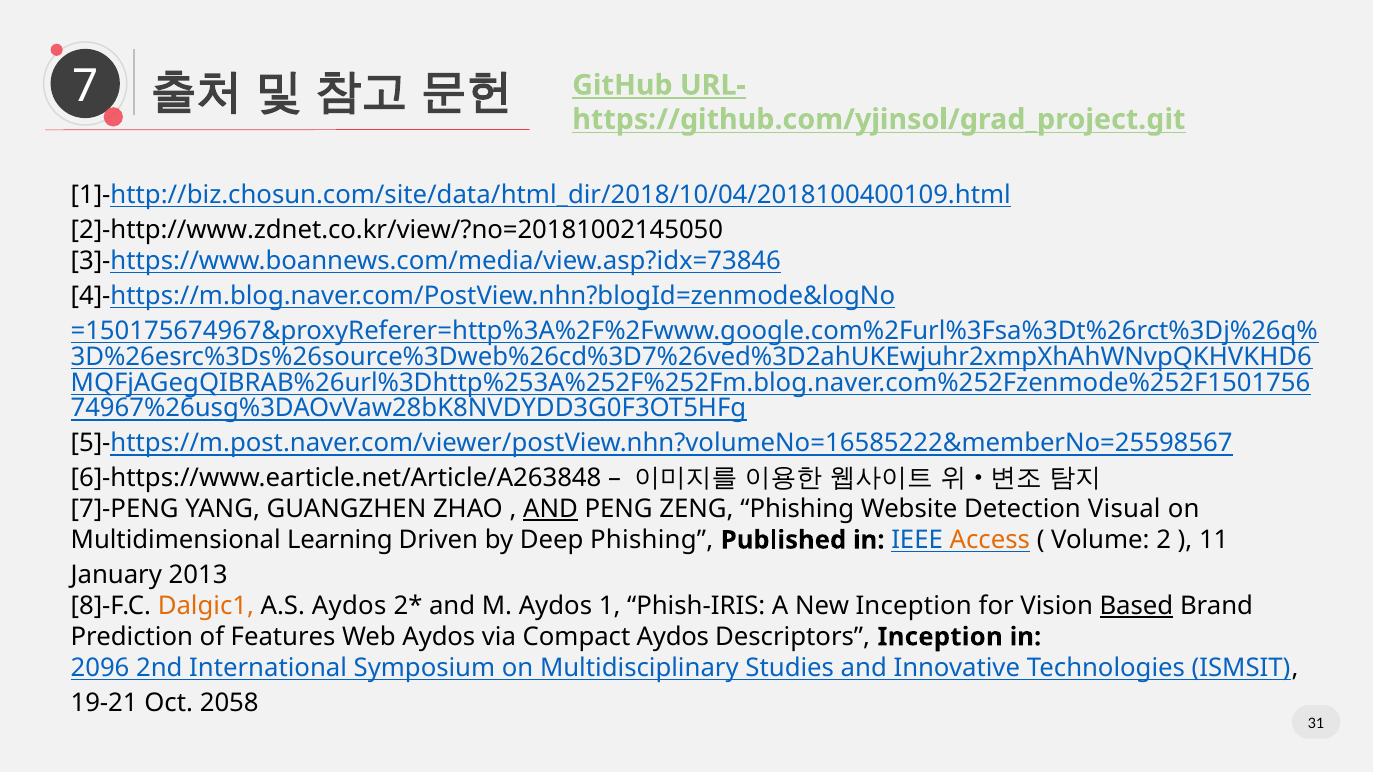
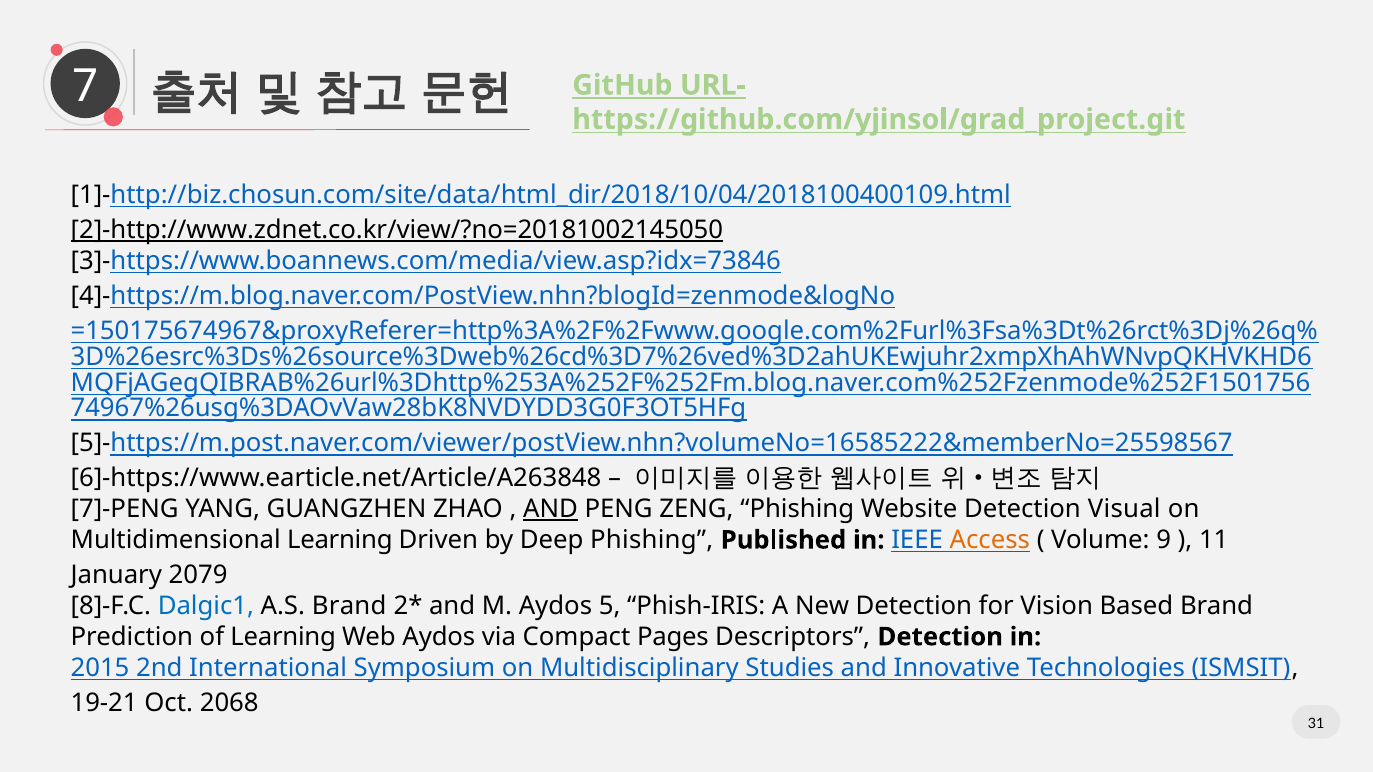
2]-http://www.zdnet.co.kr/view/?no=20181002145050 underline: none -> present
2: 2 -> 9
2013: 2013 -> 2079
Dalgic1 colour: orange -> blue
A.S Aydos: Aydos -> Brand
1: 1 -> 5
New Inception: Inception -> Detection
Based underline: present -> none
of Features: Features -> Learning
Compact Aydos: Aydos -> Pages
Descriptors Inception: Inception -> Detection
2096: 2096 -> 2015
2058: 2058 -> 2068
